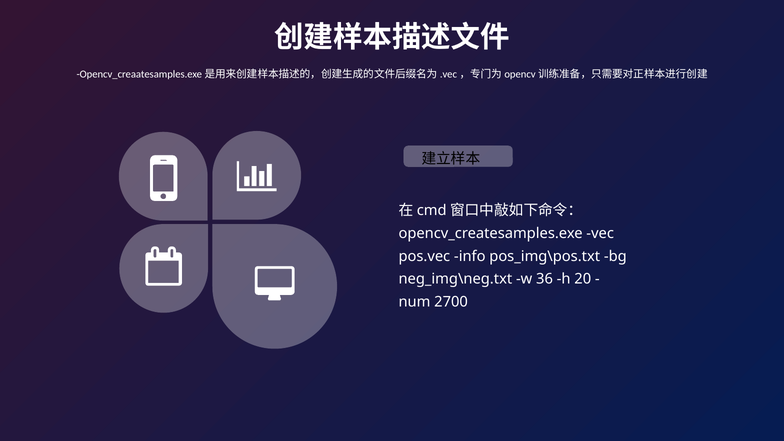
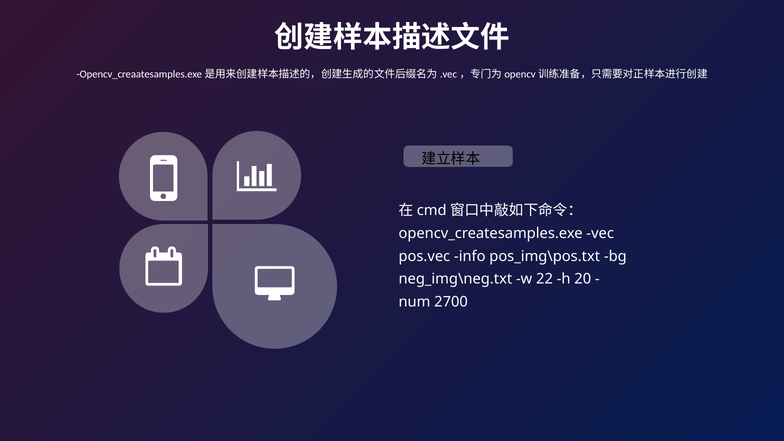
36: 36 -> 22
